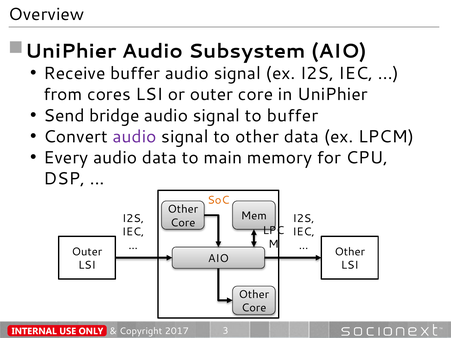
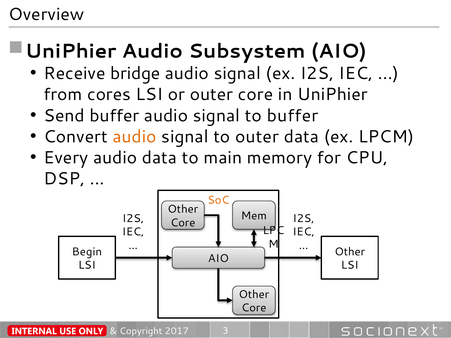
Receive buffer: buffer -> bridge
Send bridge: bridge -> buffer
audio at (135, 137) colour: purple -> orange
to other: other -> outer
Outer at (87, 252): Outer -> Begin
